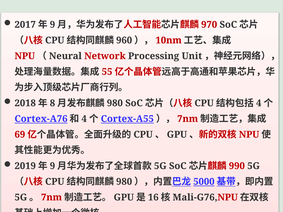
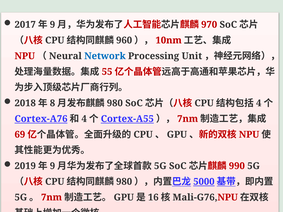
Network colour: red -> blue
